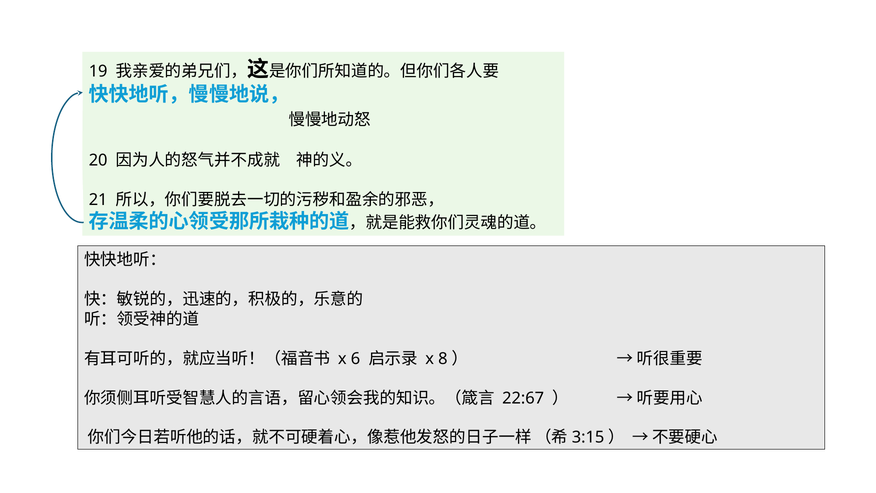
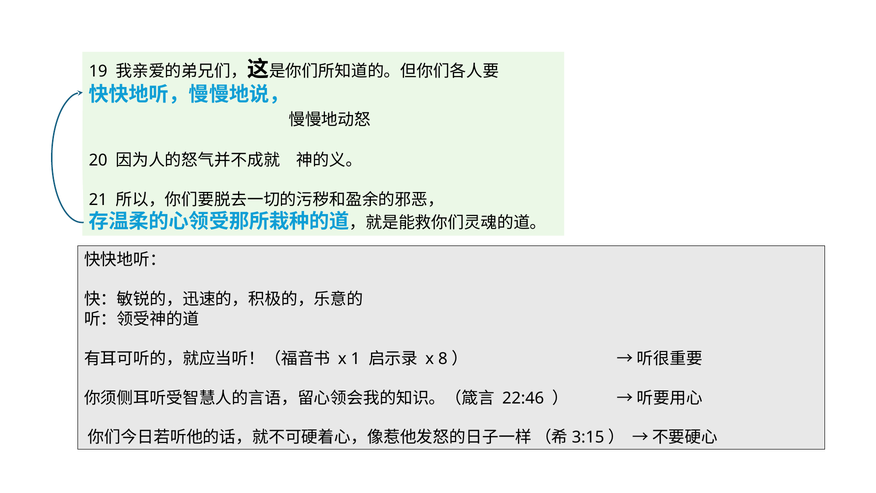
6: 6 -> 1
22:67: 22:67 -> 22:46
